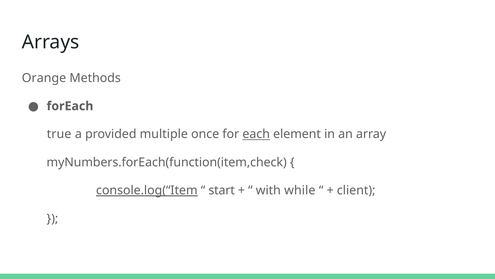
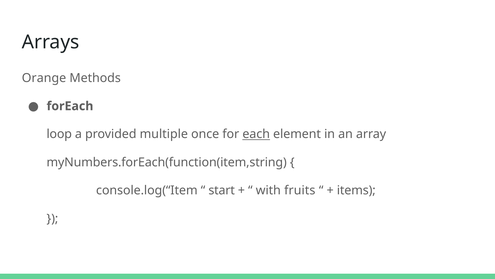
true: true -> loop
myNumbers.forEach(function(item,check: myNumbers.forEach(function(item,check -> myNumbers.forEach(function(item,string
console.log(“Item underline: present -> none
while: while -> fruits
client: client -> items
